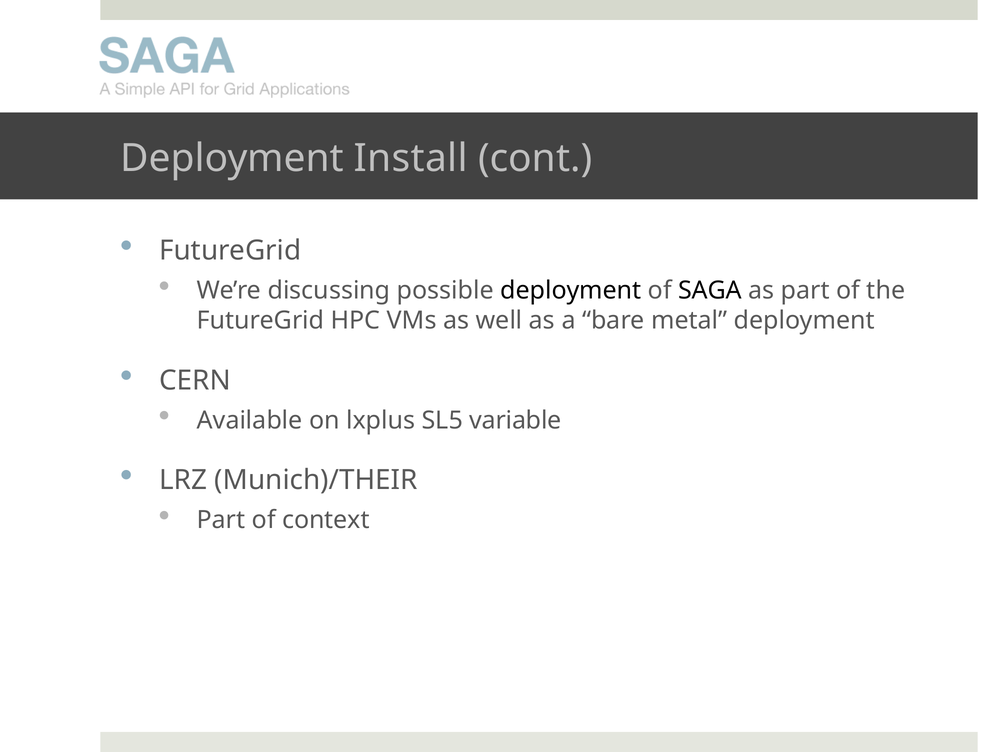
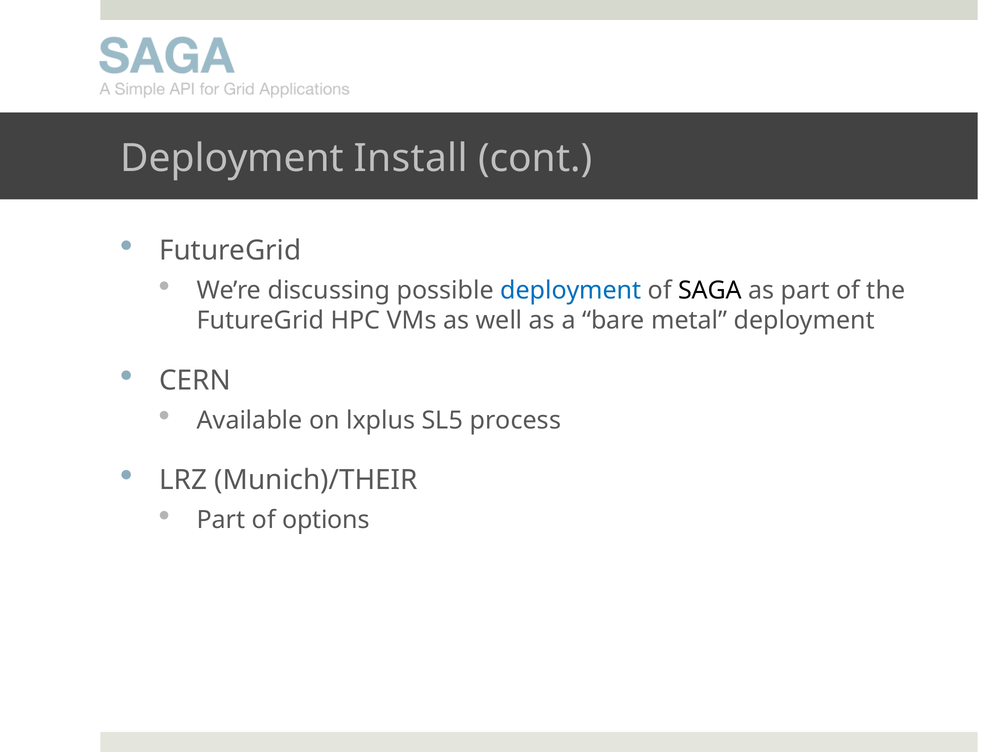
deployment at (571, 291) colour: black -> blue
variable: variable -> process
context: context -> options
